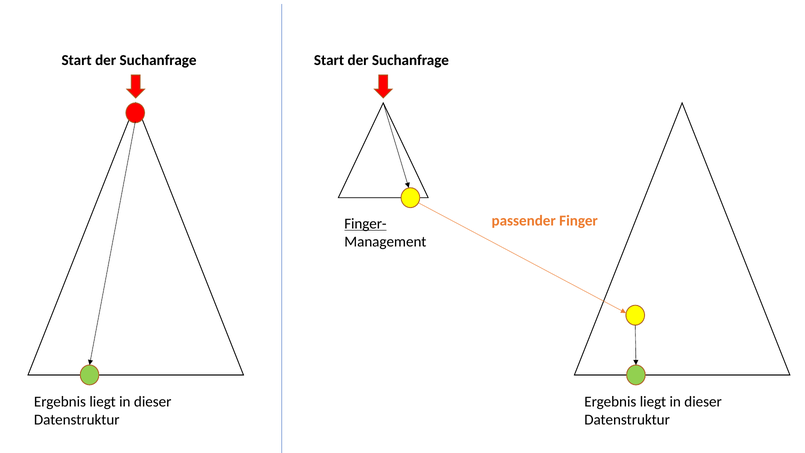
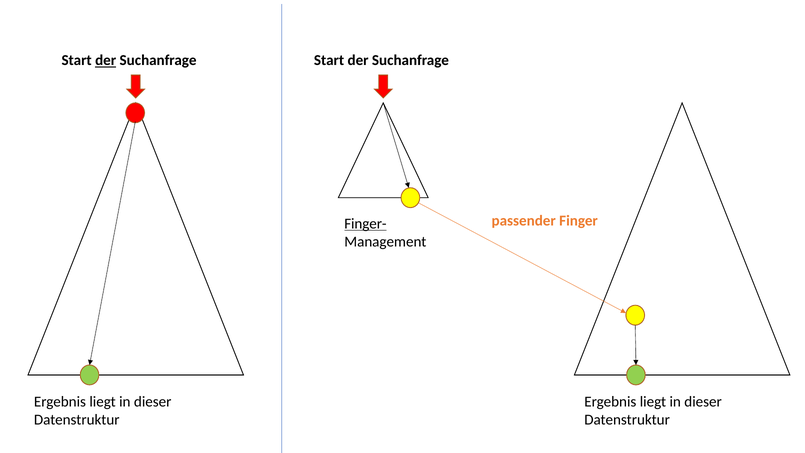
der at (106, 60) underline: none -> present
